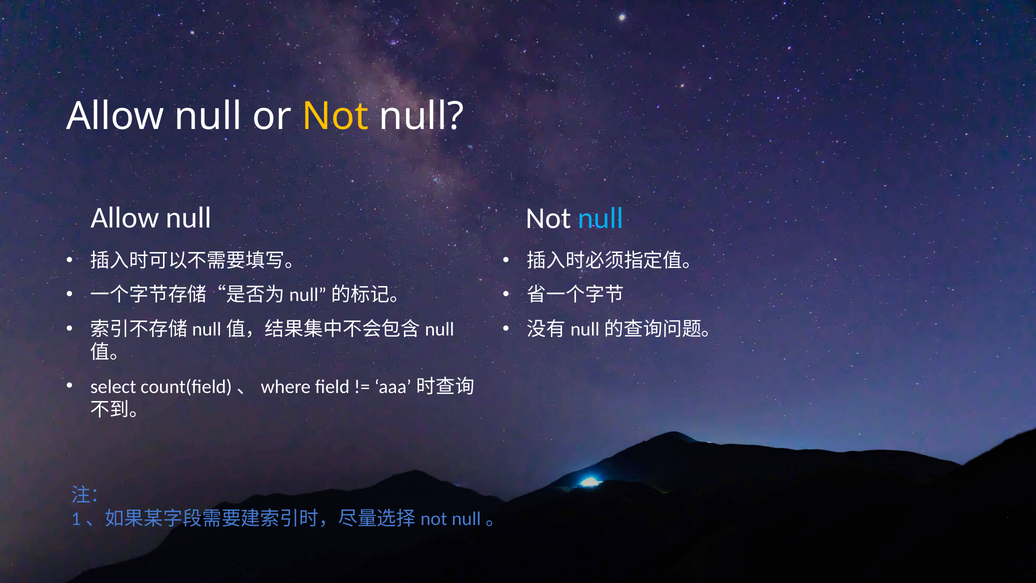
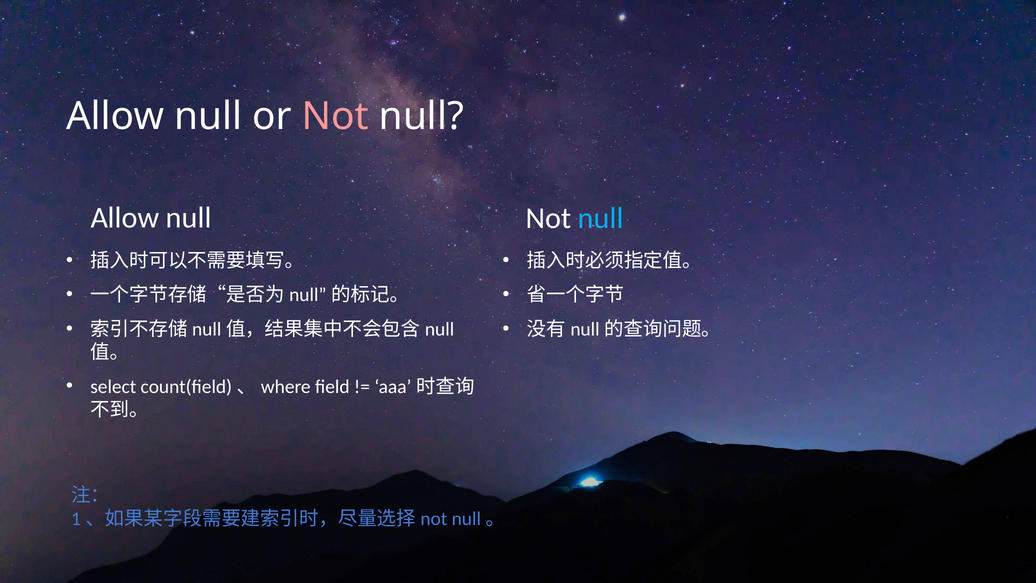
Not at (335, 116) colour: yellow -> pink
